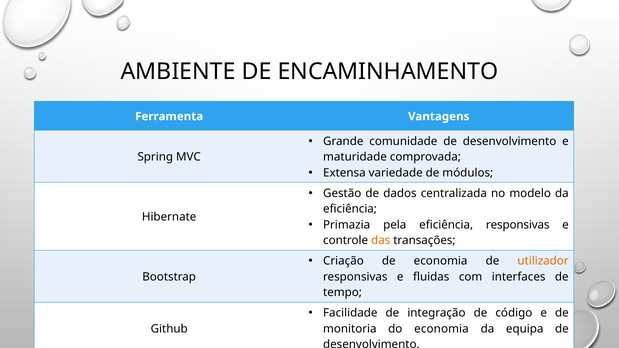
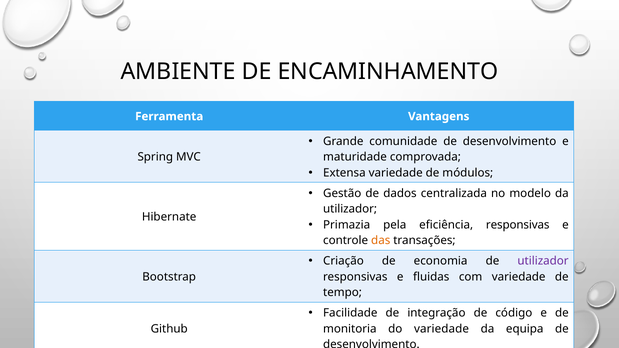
eficiência at (350, 209): eficiência -> utilizador
utilizador at (543, 261) colour: orange -> purple
com interfaces: interfaces -> variedade
do economia: economia -> variedade
